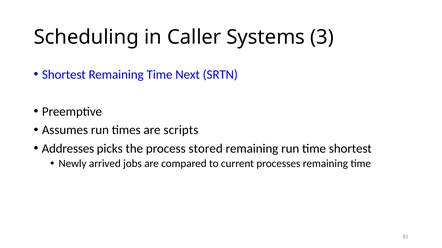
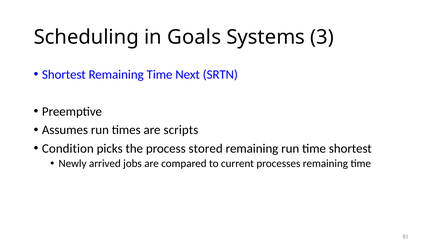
Caller: Caller -> Goals
Addresses: Addresses -> Condition
